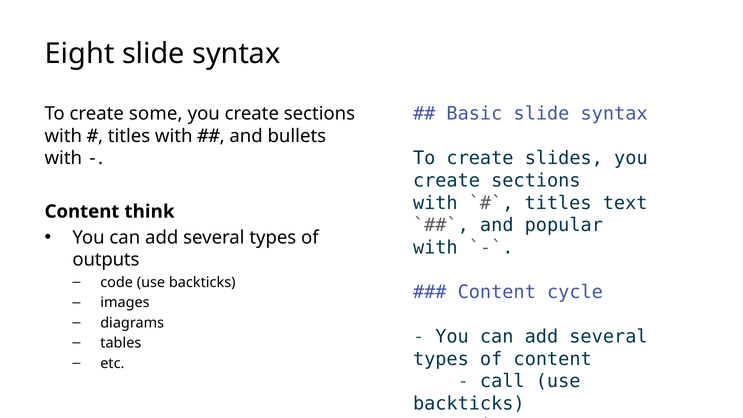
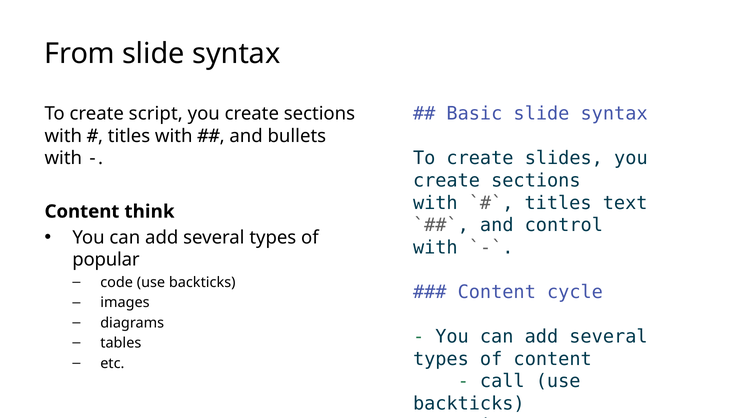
Eight: Eight -> From
some: some -> script
popular: popular -> control
outputs: outputs -> popular
